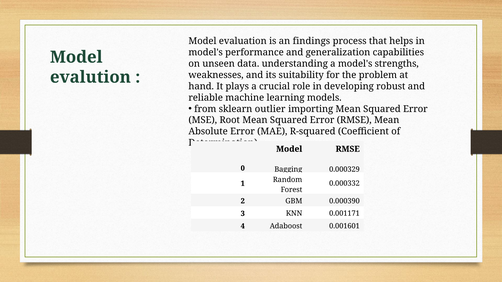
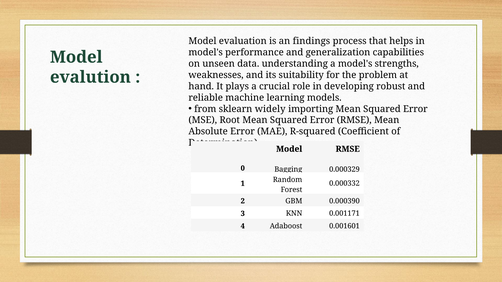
outlier: outlier -> widely
